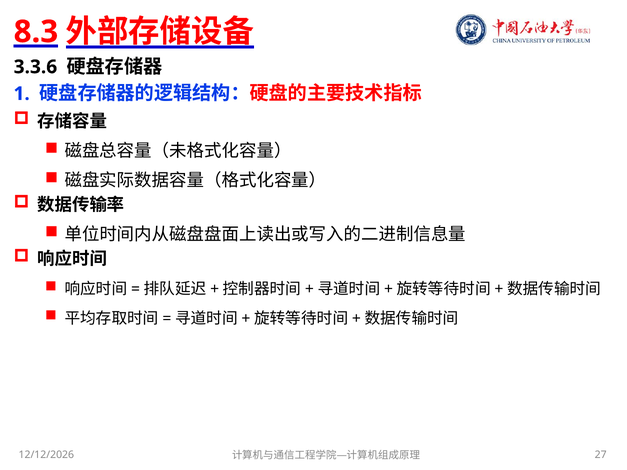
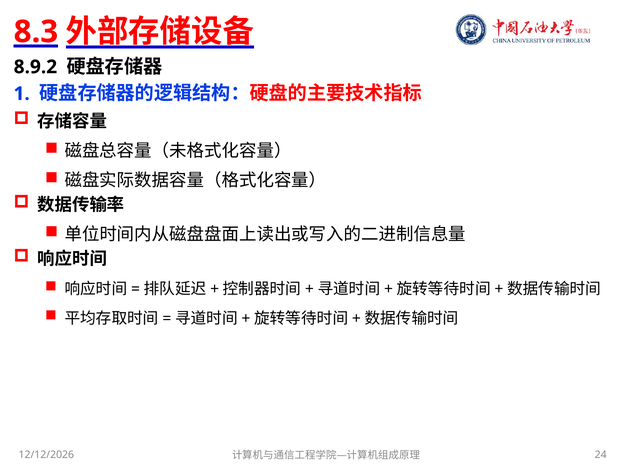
3.3.6: 3.3.6 -> 8.9.2
27: 27 -> 24
